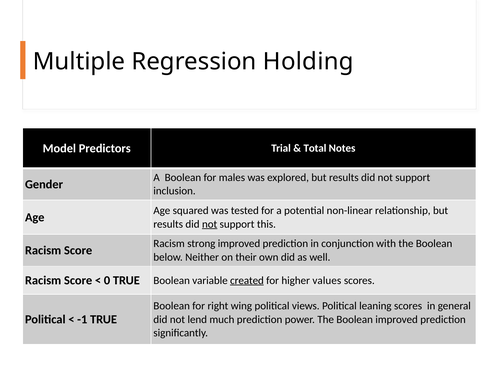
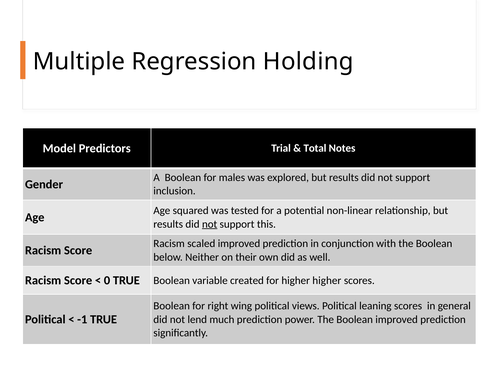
strong: strong -> scaled
created underline: present -> none
higher values: values -> higher
